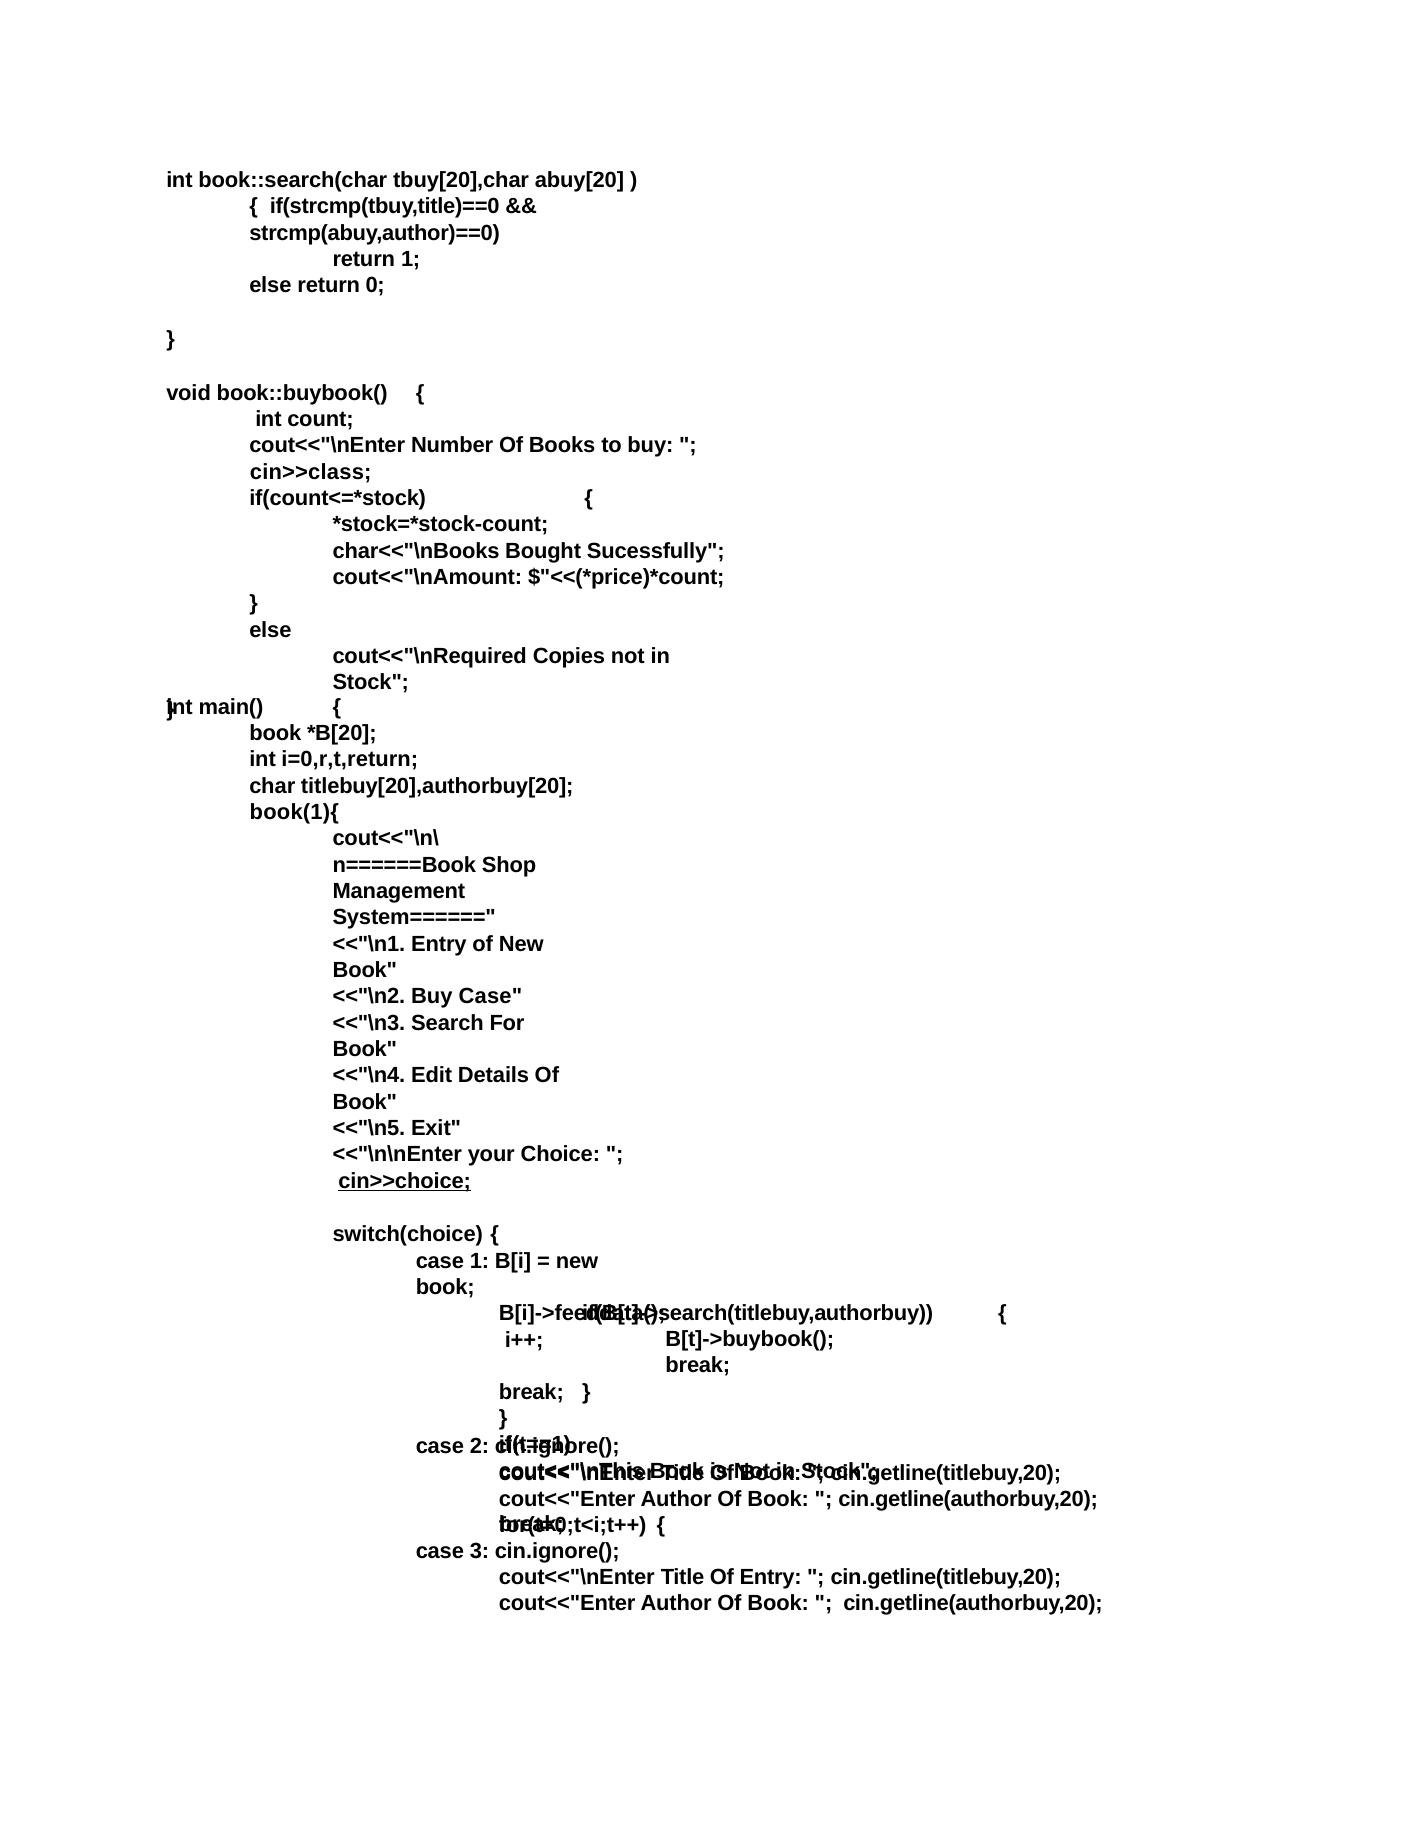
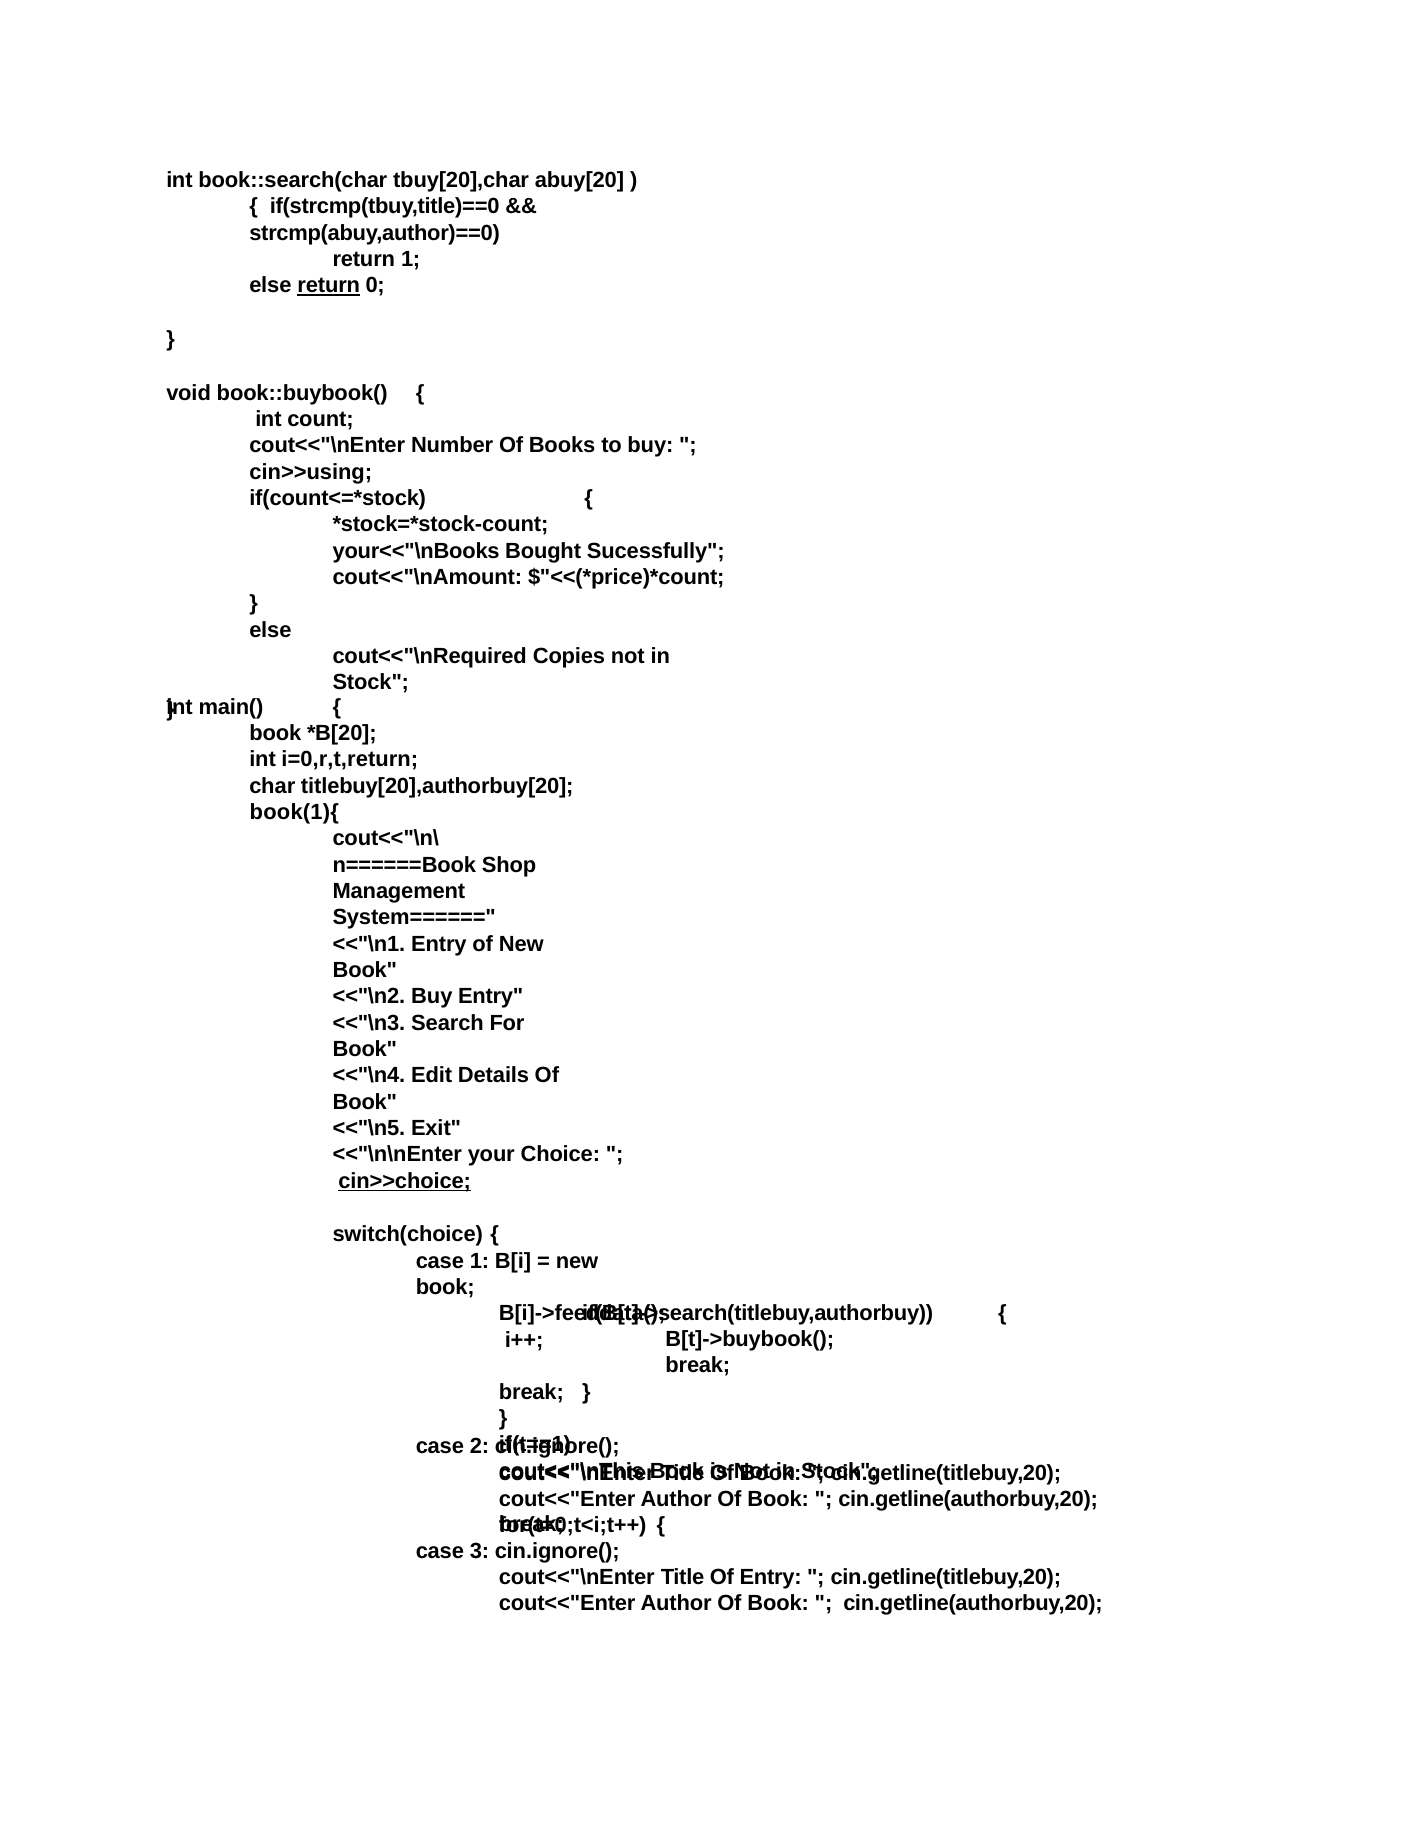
return at (329, 285) underline: none -> present
cin>>class: cin>>class -> cin>>using
char<<"\nBooks: char<<"\nBooks -> your<<"\nBooks
Buy Case: Case -> Entry
